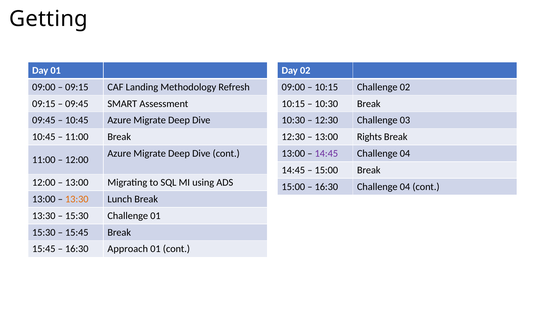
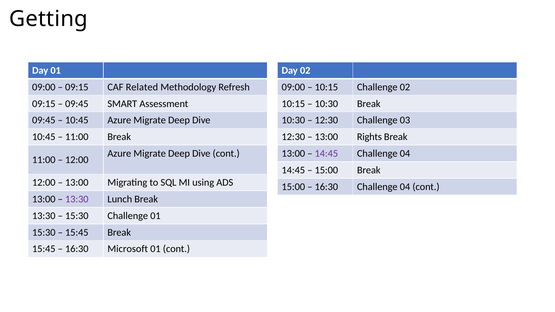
Landing: Landing -> Related
13:30 at (77, 199) colour: orange -> purple
Approach: Approach -> Microsoft
